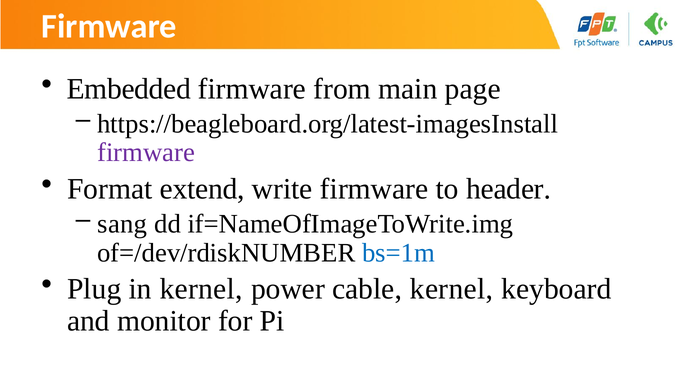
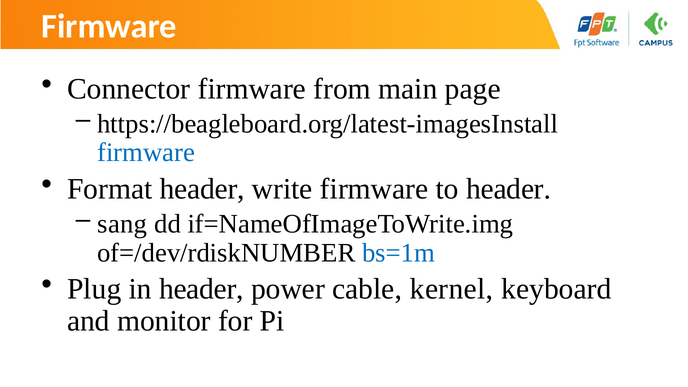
Embedded: Embedded -> Connector
firmware at (146, 153) colour: purple -> blue
Format extend: extend -> header
in kernel: kernel -> header
